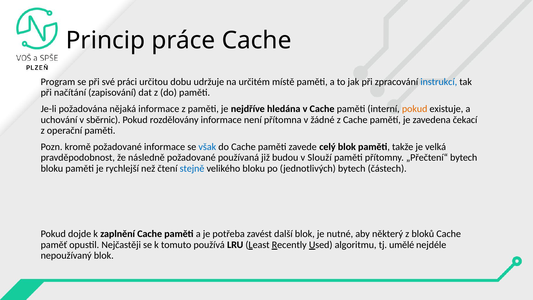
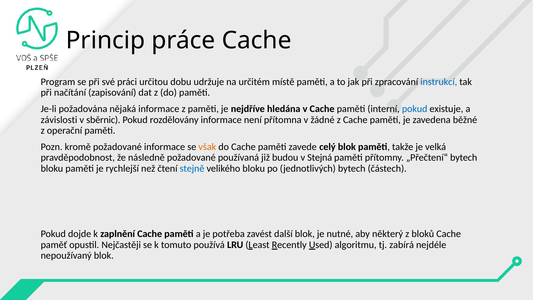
pokud at (415, 109) colour: orange -> blue
uchování: uchování -> závislosti
čekací: čekací -> běžné
však colour: blue -> orange
Slouží: Slouží -> Stejná
umělé: umělé -> zabírá
